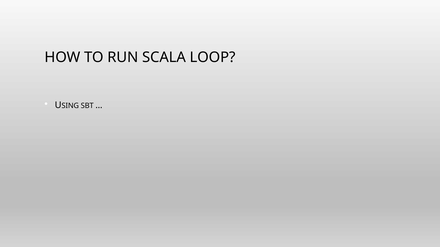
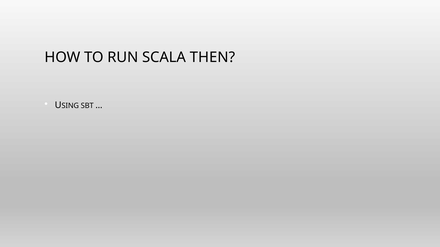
LOOP: LOOP -> THEN
